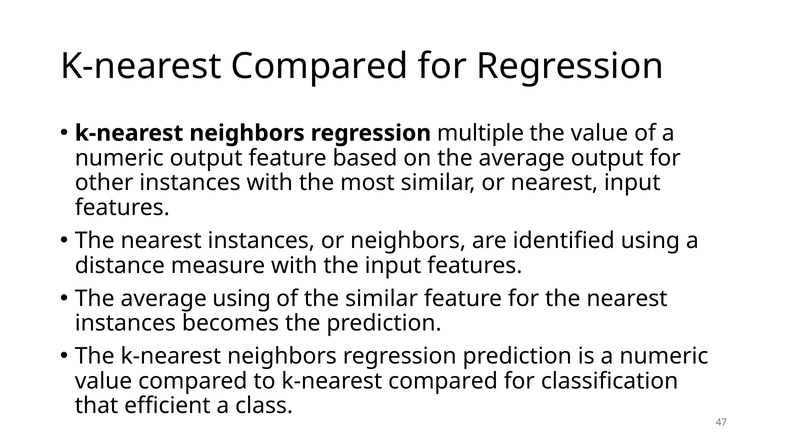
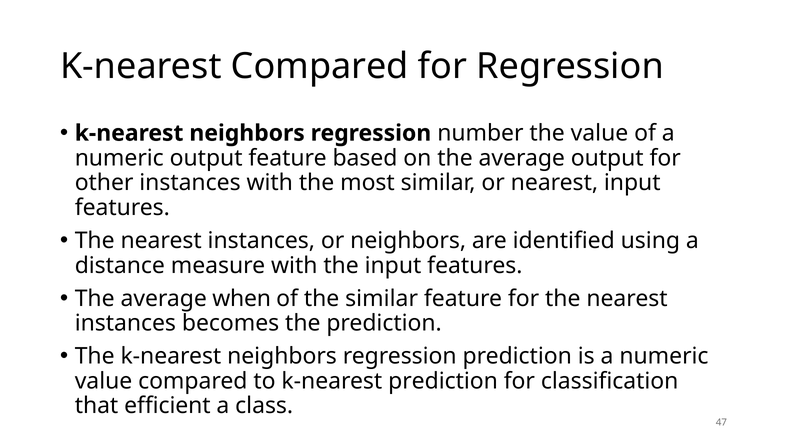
multiple: multiple -> number
average using: using -> when
to k-nearest compared: compared -> prediction
